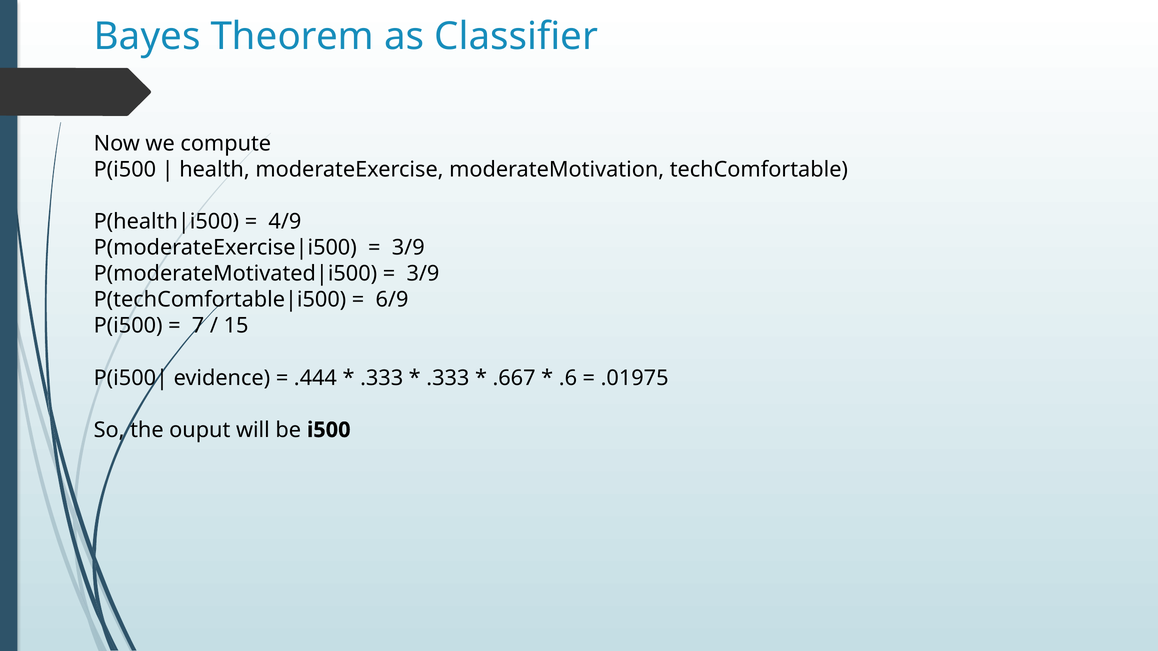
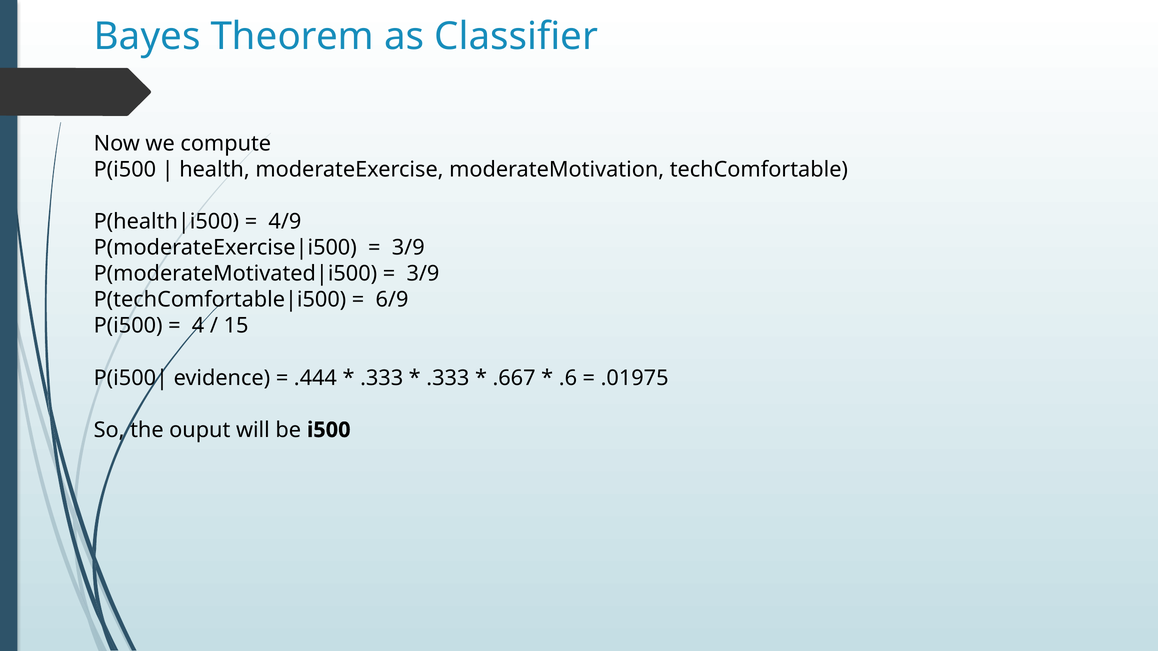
7: 7 -> 4
